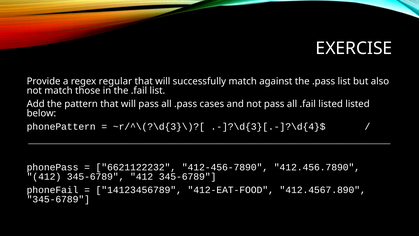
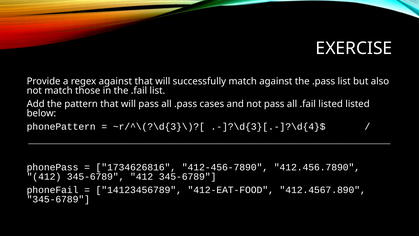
regex regular: regular -> against
6621122232: 6621122232 -> 1734626816
